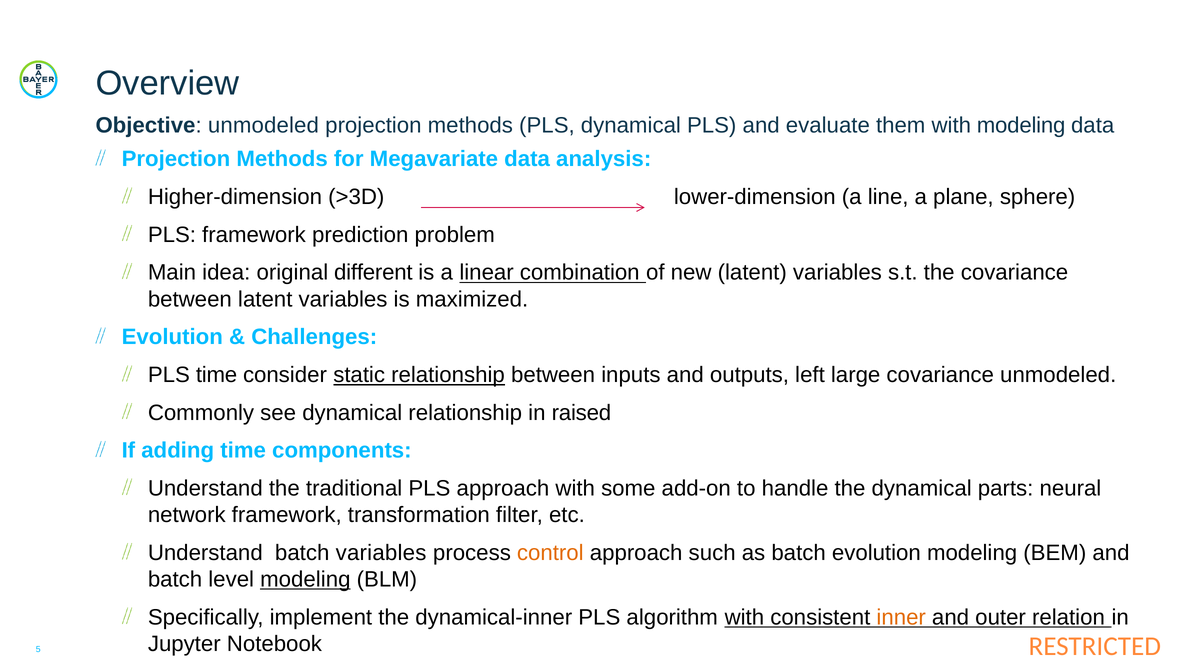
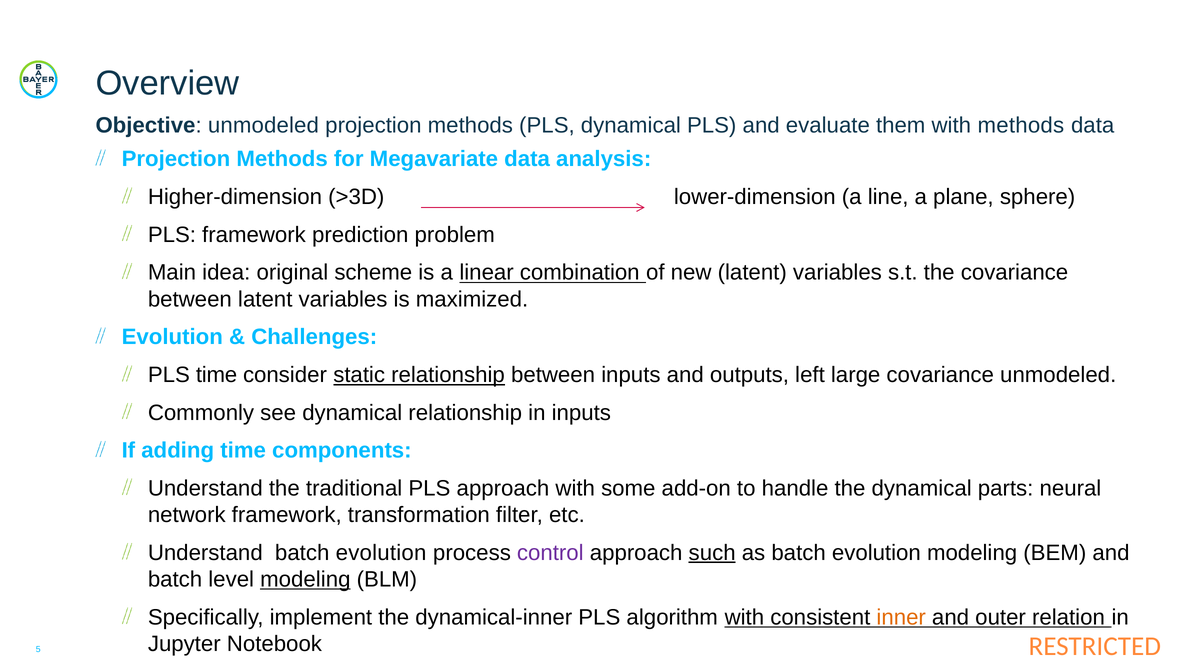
with modeling: modeling -> methods
different: different -> scheme
in raised: raised -> inputs
Understand batch variables: variables -> evolution
control colour: orange -> purple
such underline: none -> present
